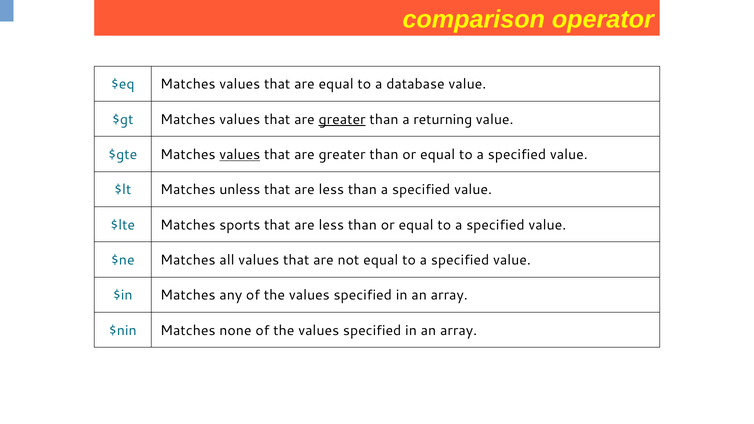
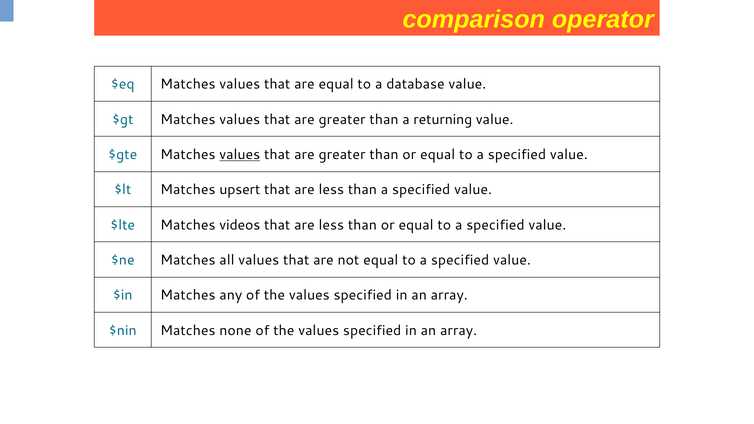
greater at (342, 120) underline: present -> none
unless: unless -> upsert
sports: sports -> videos
